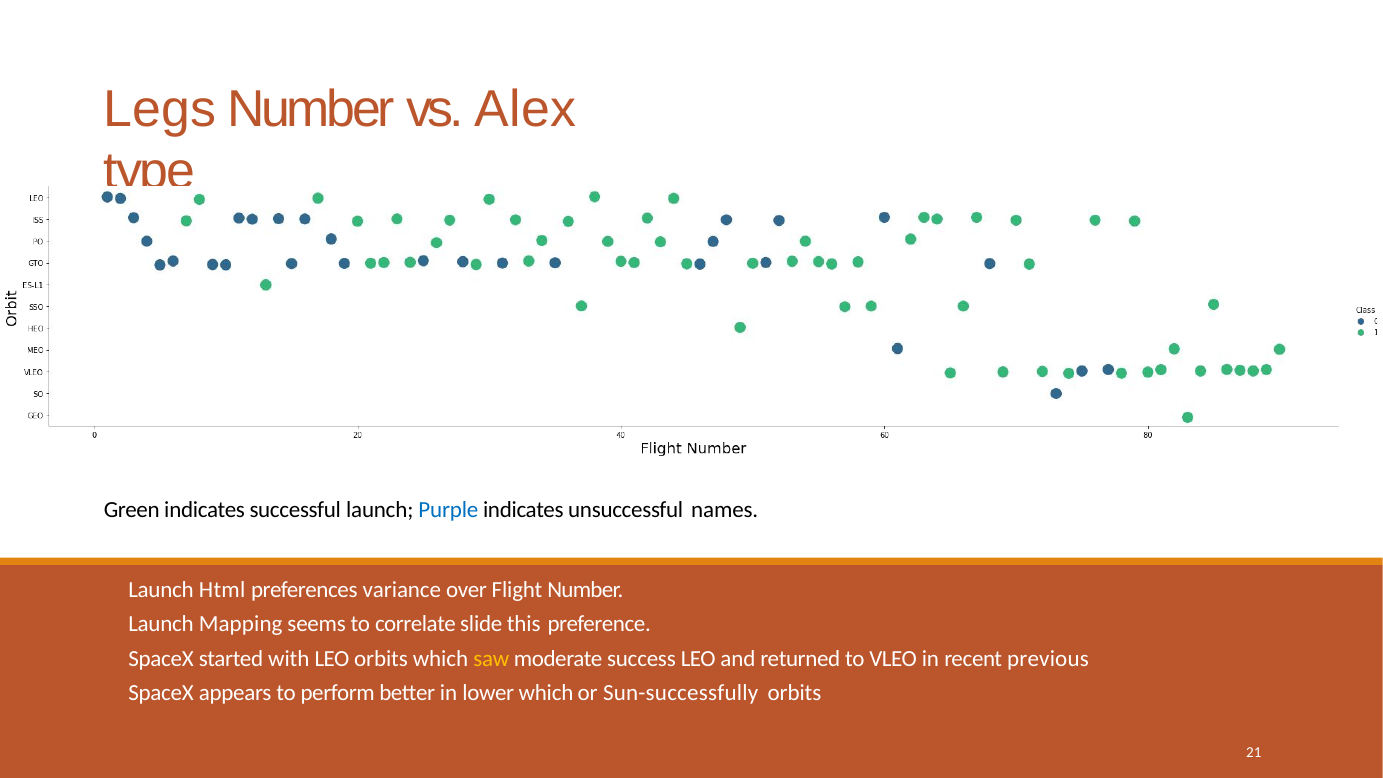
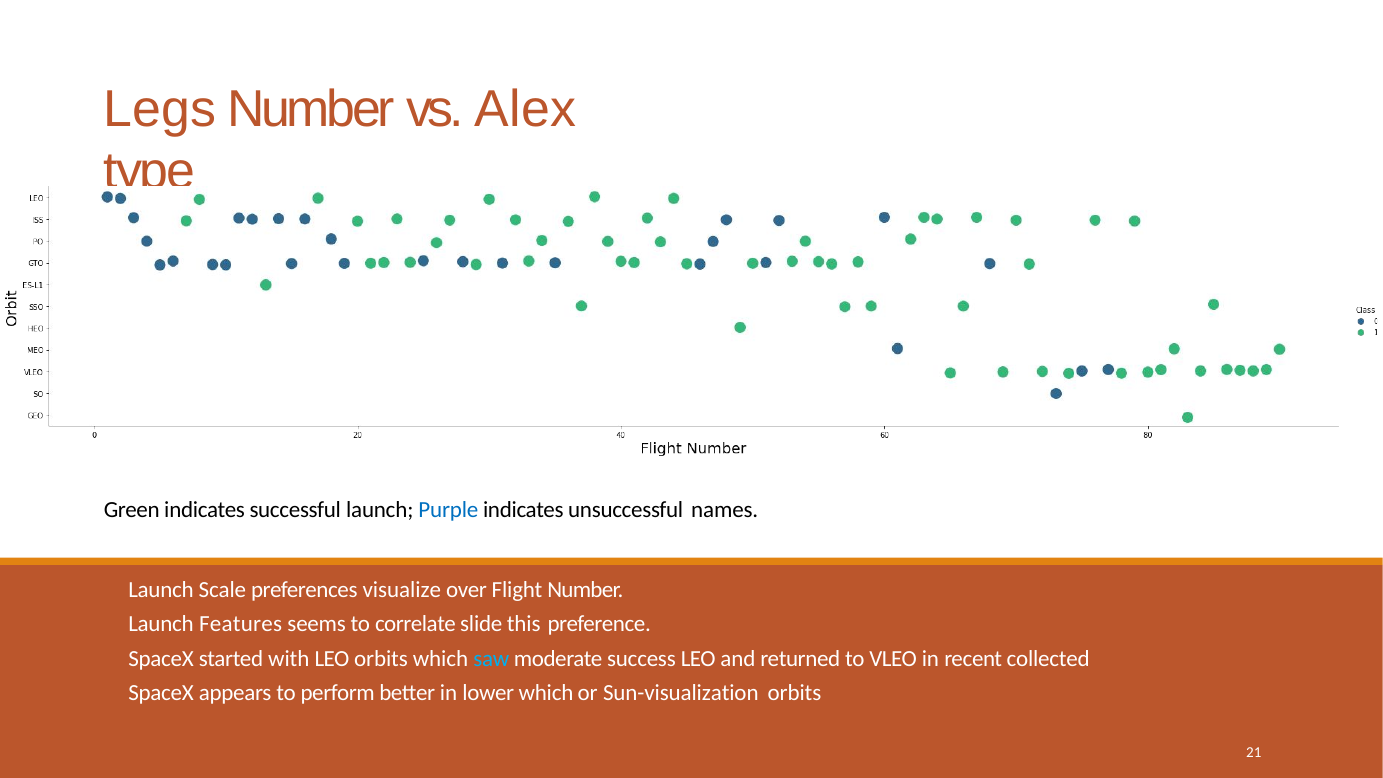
Html: Html -> Scale
variance: variance -> visualize
Mapping: Mapping -> Features
saw colour: yellow -> light blue
previous: previous -> collected
Sun-successfully: Sun-successfully -> Sun-visualization
